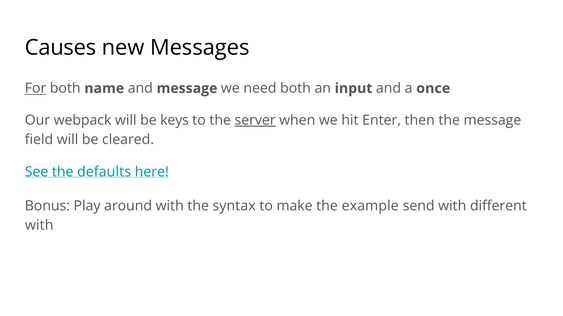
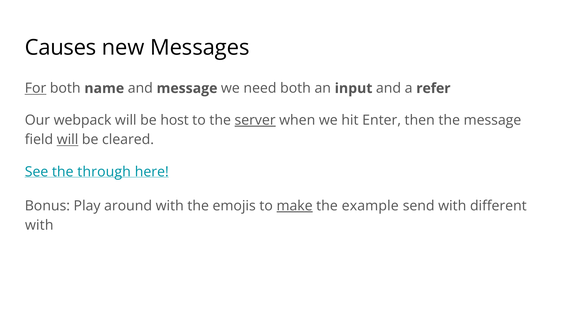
once: once -> refer
keys: keys -> host
will at (68, 140) underline: none -> present
defaults: defaults -> through
syntax: syntax -> emojis
make underline: none -> present
